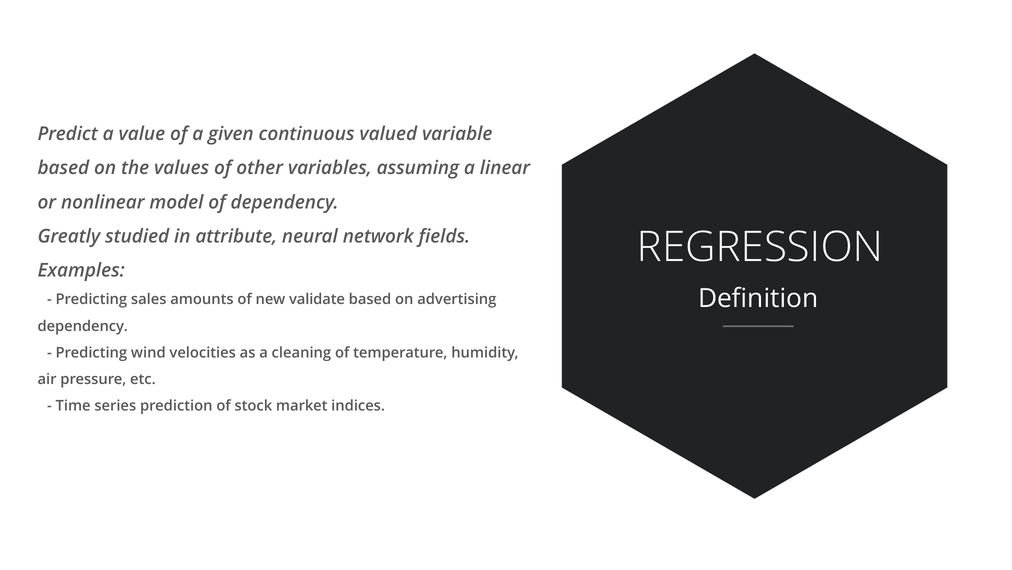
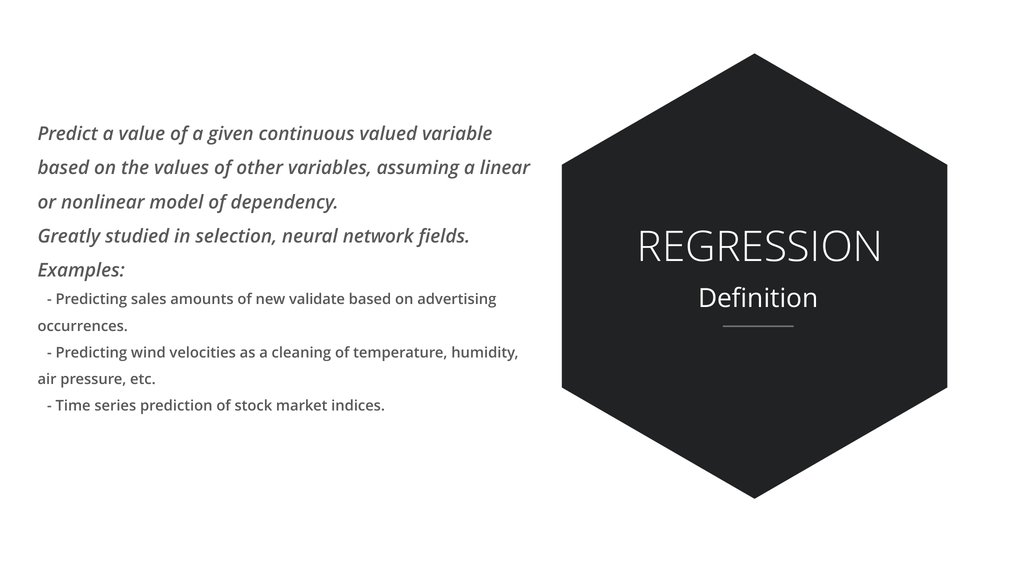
attribute: attribute -> selection
dependency at (83, 326): dependency -> occurrences
